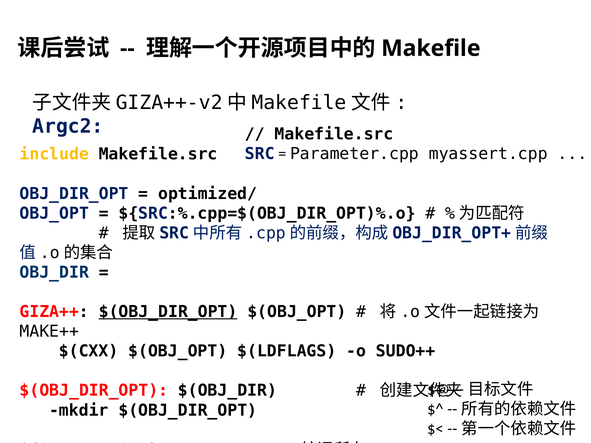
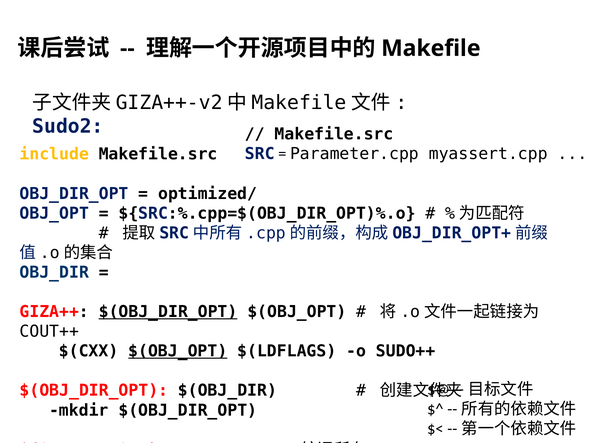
Argc2: Argc2 -> Sudo2
MAKE++: MAKE++ -> COUT++
$(OBJ_OPT at (178, 351) underline: none -> present
